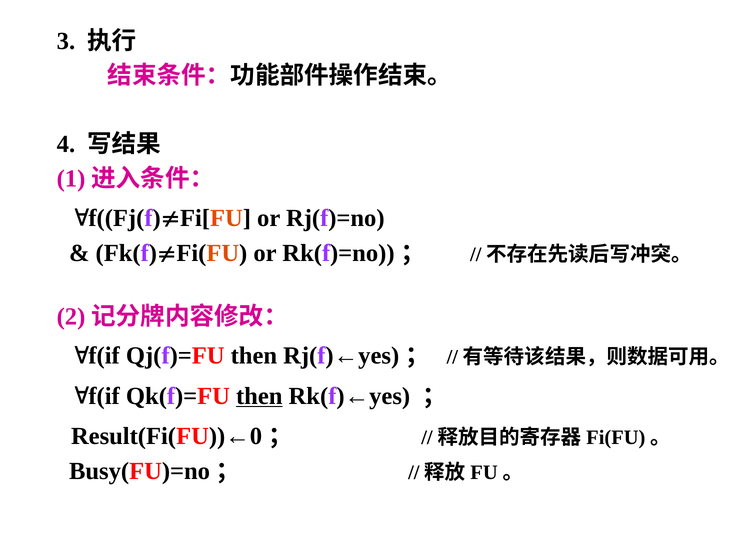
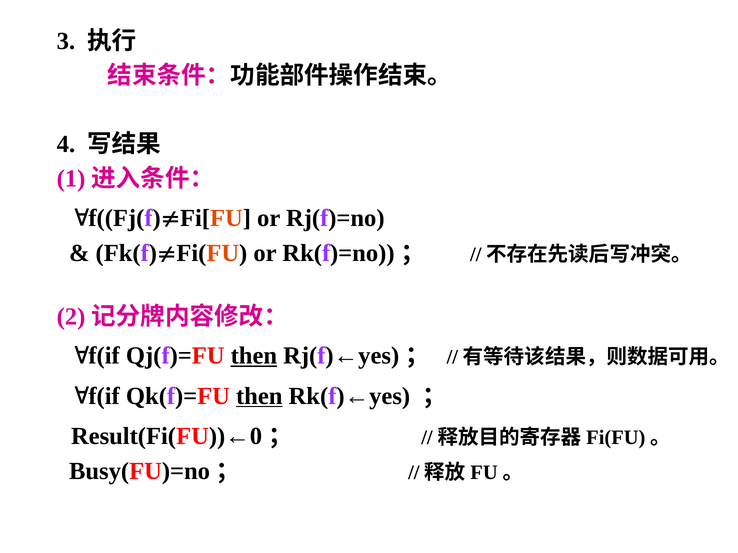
then at (254, 356) underline: none -> present
